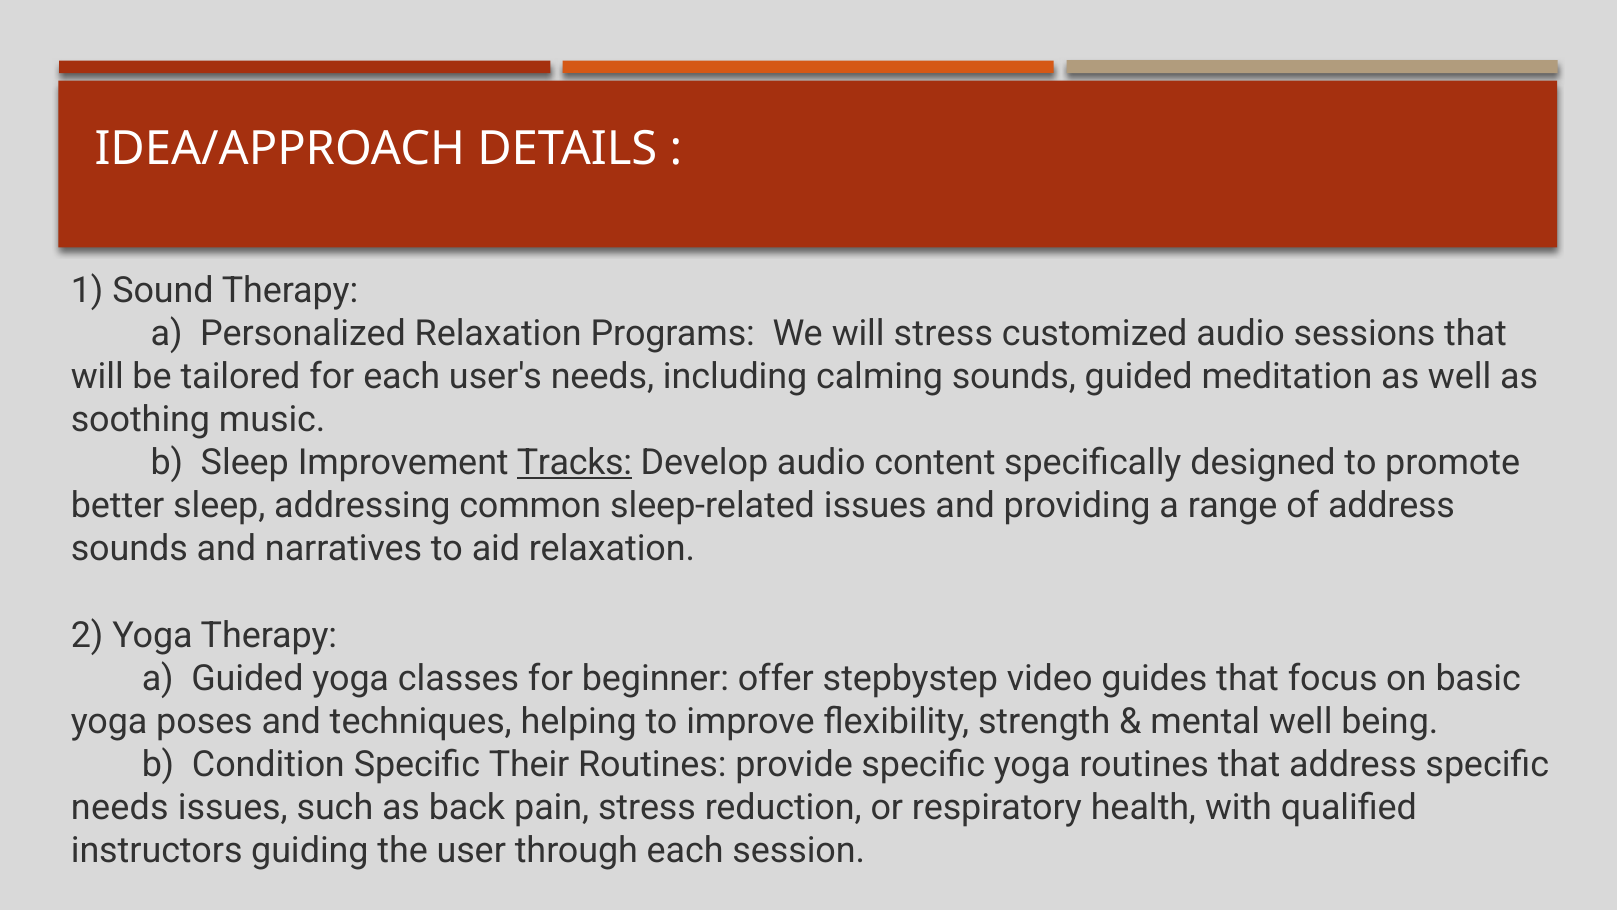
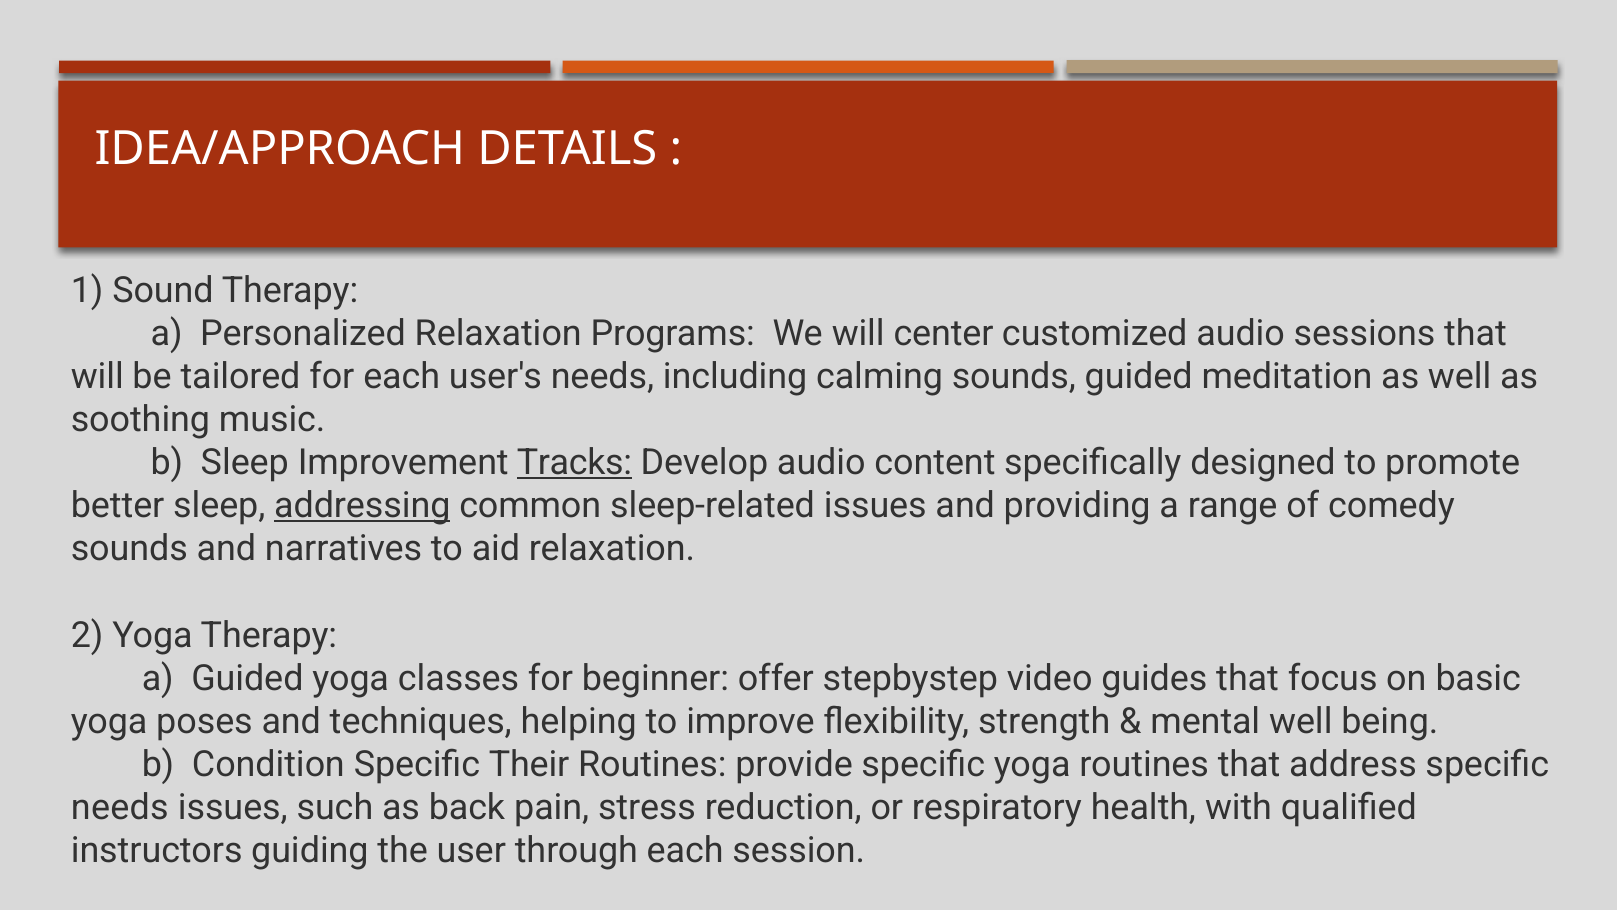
will stress: stress -> center
addressing underline: none -> present
of address: address -> comedy
